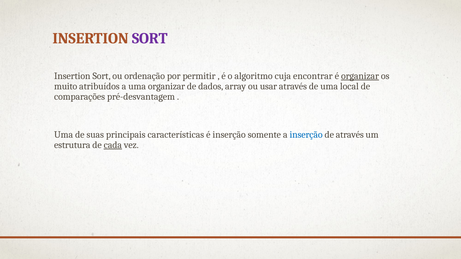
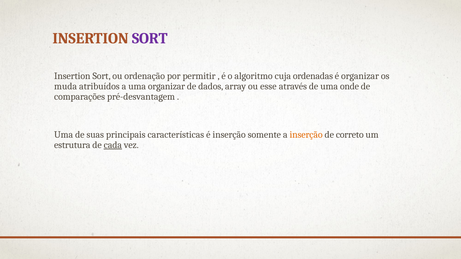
encontrar: encontrar -> ordenadas
organizar at (360, 76) underline: present -> none
muito: muito -> muda
usar: usar -> esse
local: local -> onde
inserção at (306, 135) colour: blue -> orange
de através: através -> correto
